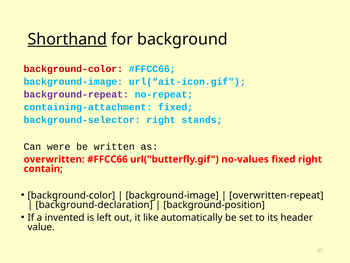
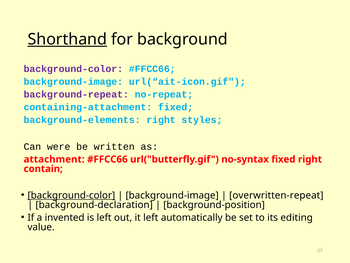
background-color at (73, 69) colour: red -> purple
background-selector: background-selector -> background-elements
stands: stands -> styles
overwritten: overwritten -> attachment
no-values: no-values -> no-syntax
background-color at (71, 195) underline: none -> present
it like: like -> left
header: header -> editing
